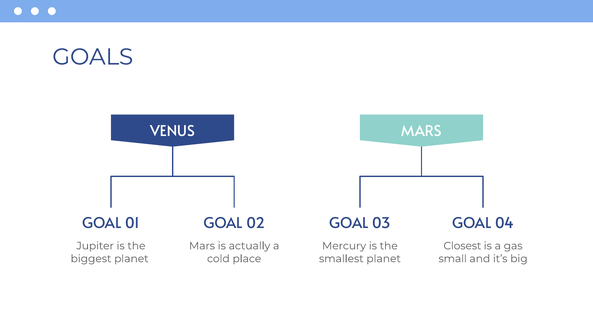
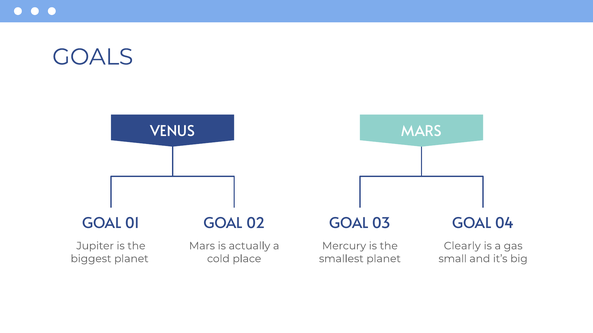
Closest: Closest -> Clearly
